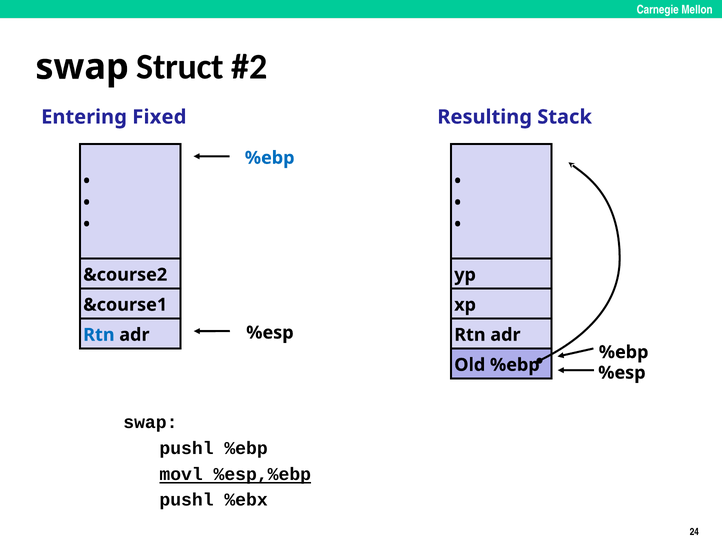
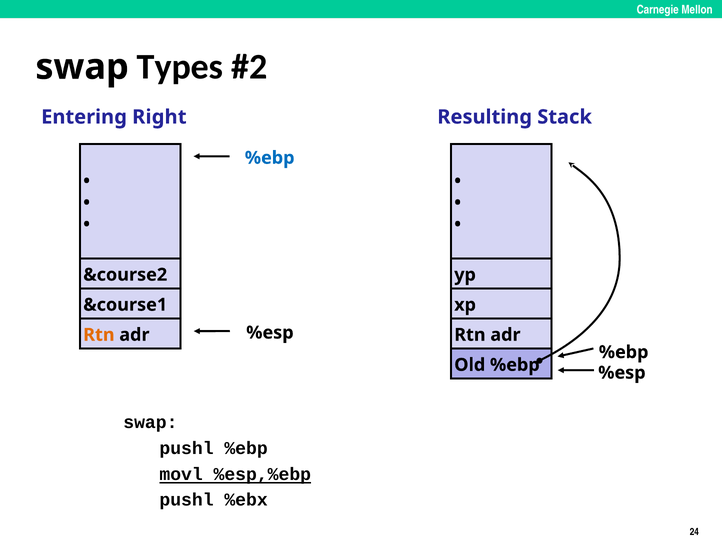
Struct: Struct -> Types
Fixed: Fixed -> Right
Rtn at (99, 335) colour: blue -> orange
